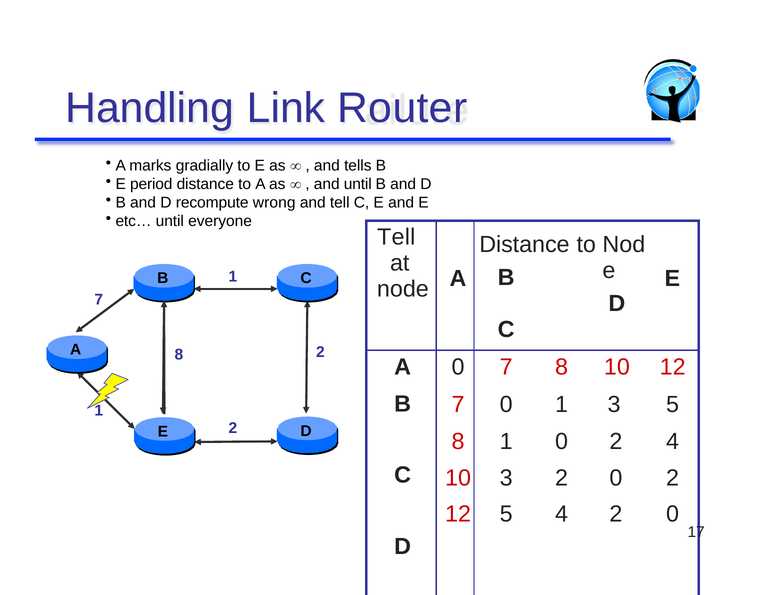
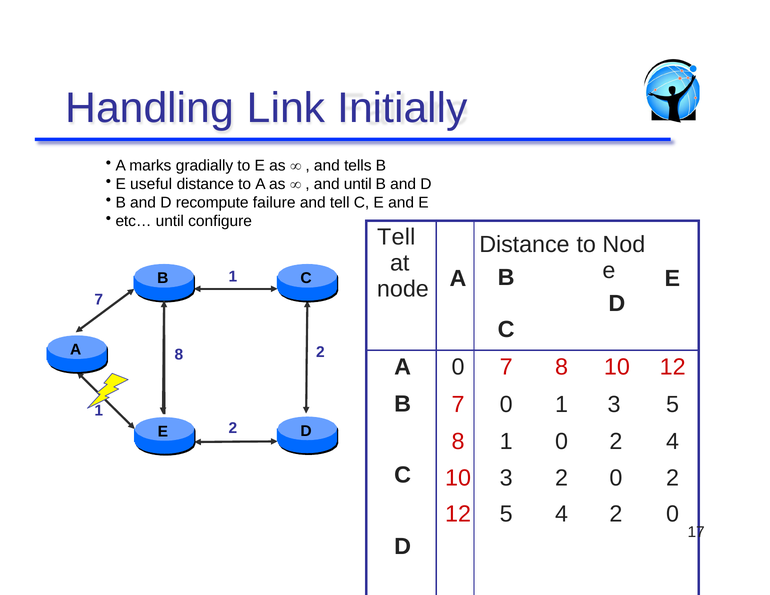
Router: Router -> Initially
period: period -> useful
wrong: wrong -> failure
everyone: everyone -> configure
